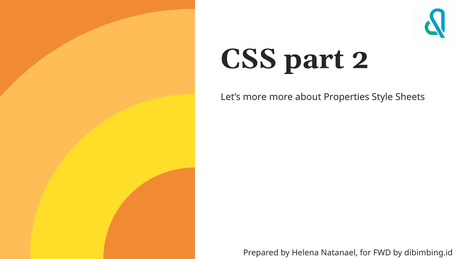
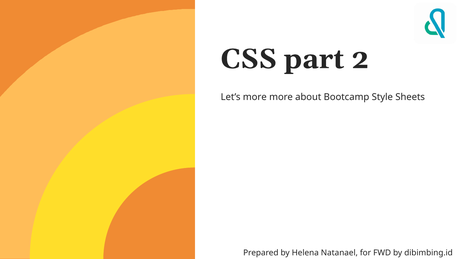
Properties: Properties -> Bootcamp
